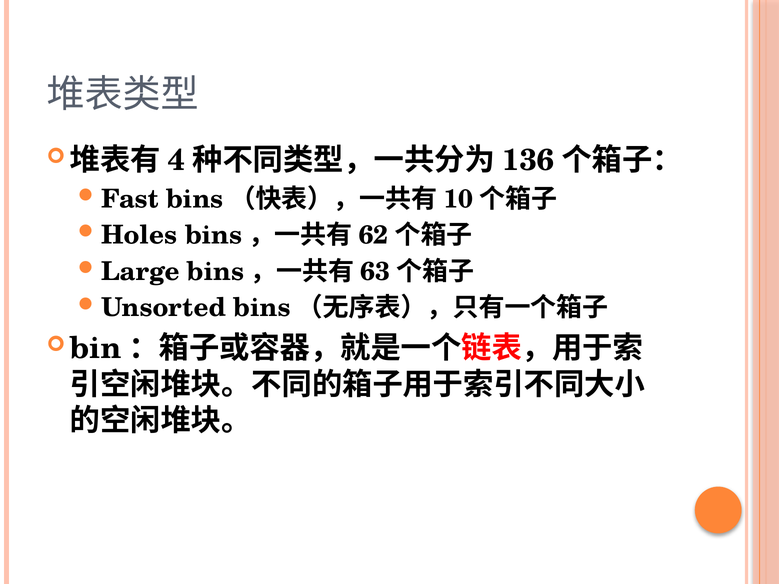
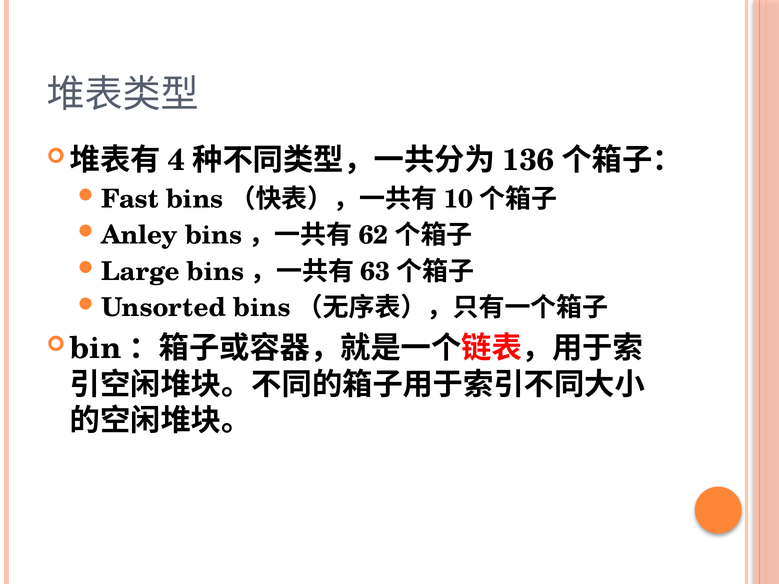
Holes: Holes -> Anley
